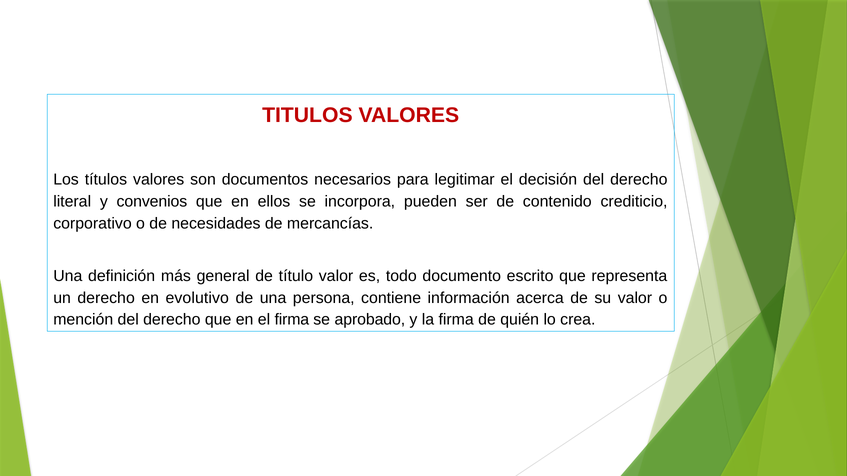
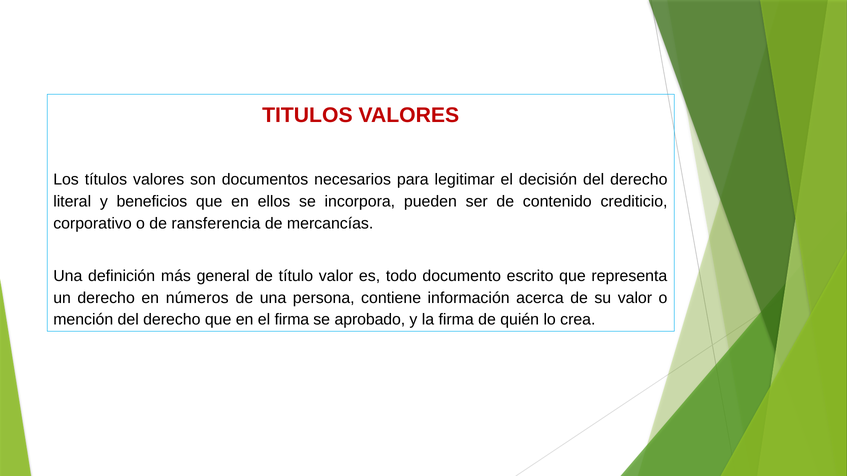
convenios: convenios -> beneficios
necesidades: necesidades -> ransferencia
evolutivo: evolutivo -> números
